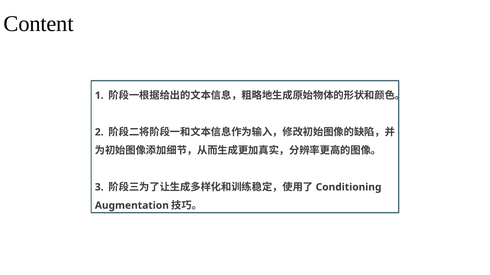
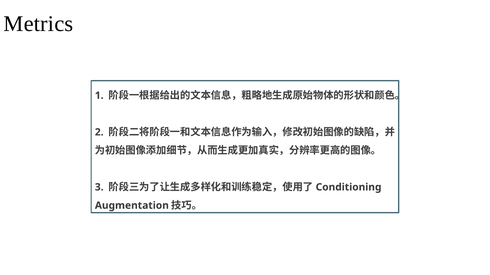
Content: Content -> Metrics
